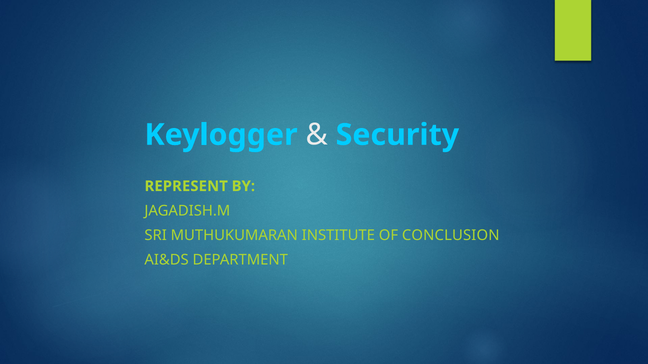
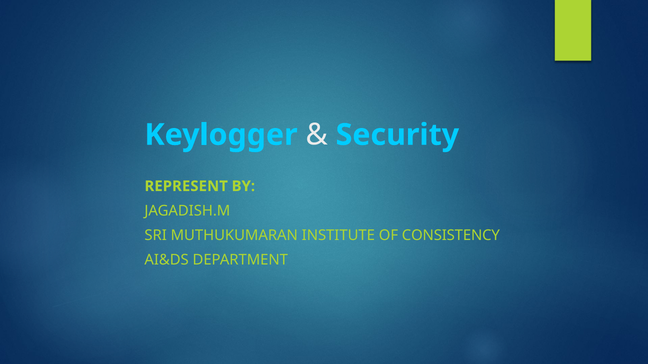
CONCLUSION: CONCLUSION -> CONSISTENCY
